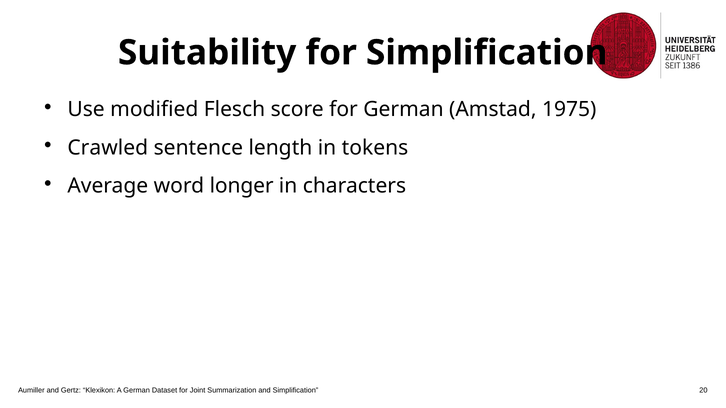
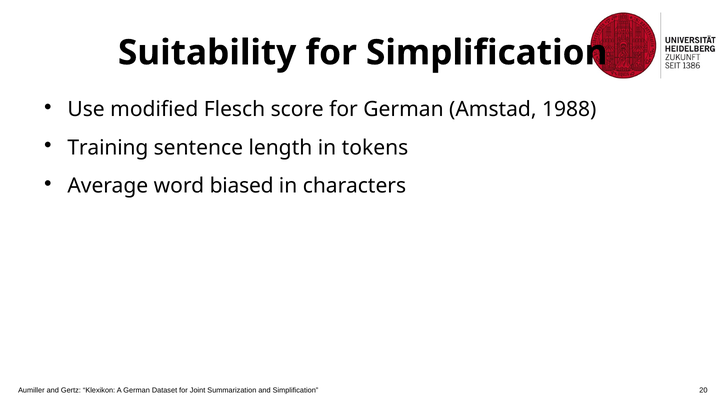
1975: 1975 -> 1988
Crawled: Crawled -> Training
word longer: longer -> biased
